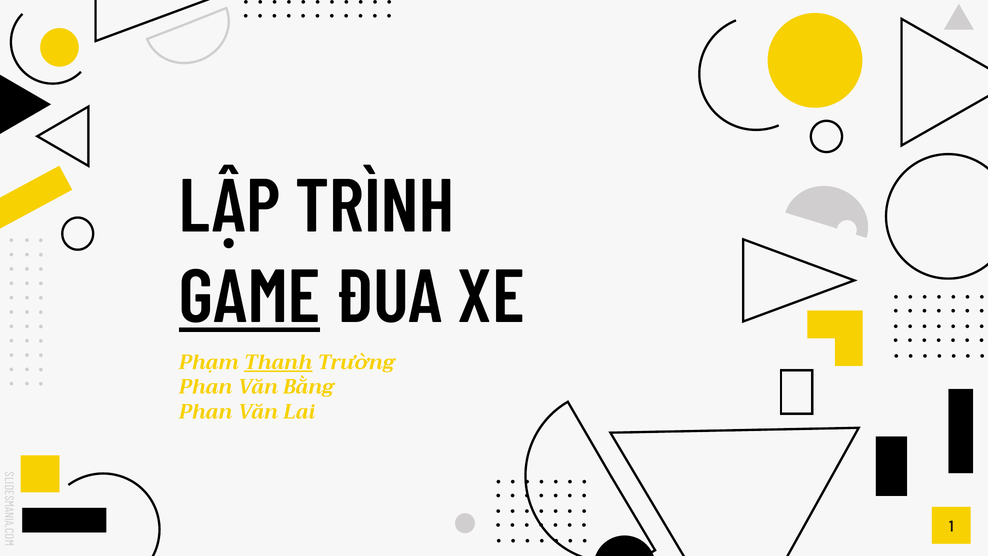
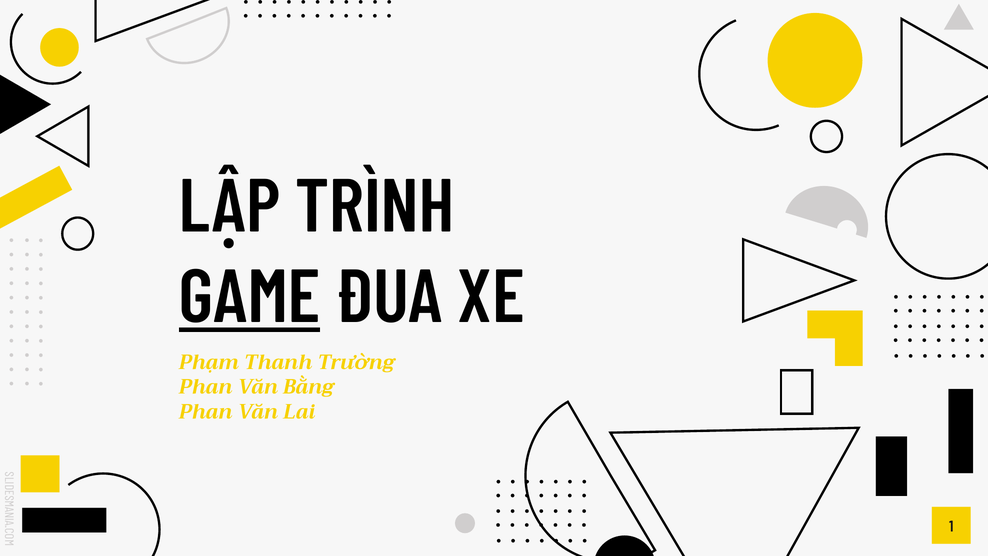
Thanh underline: present -> none
